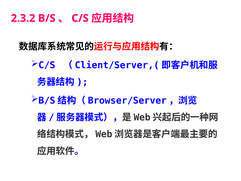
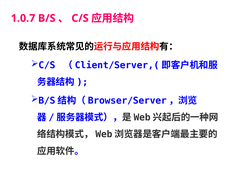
2.3.2: 2.3.2 -> 1.0.7
